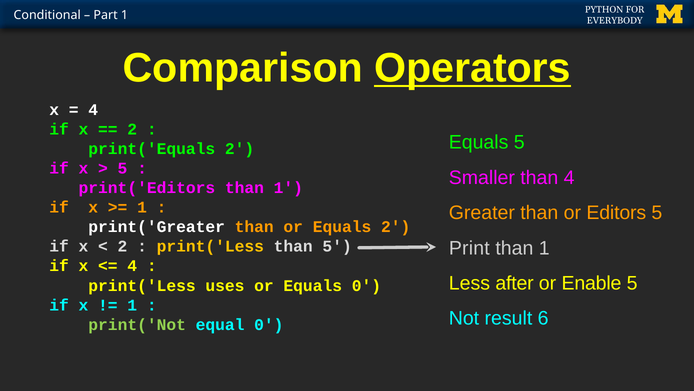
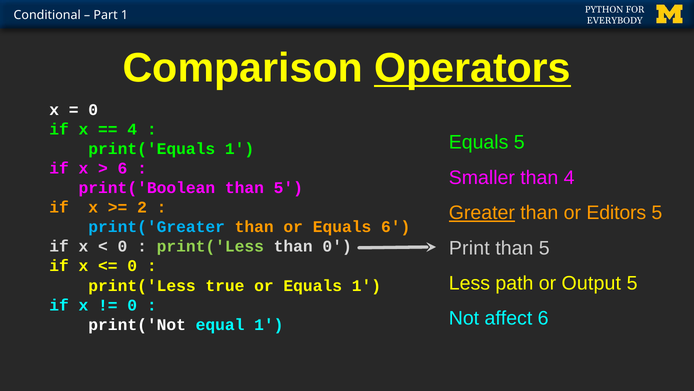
4 at (93, 110): 4 -> 0
2 at (132, 129): 2 -> 4
print('Equals 2: 2 -> 1
5 at (122, 168): 5 -> 6
print('Editors: print('Editors -> print('Boolean
1 at (288, 188): 1 -> 5
1 at (142, 207): 1 -> 2
Greater underline: none -> present
print('Greater colour: white -> light blue
Equals 2: 2 -> 6
1 at (544, 248): 1 -> 5
2 at (122, 246): 2 -> 0
print('Less at (210, 246) colour: yellow -> light green
than 5: 5 -> 0
4 at (132, 266): 4 -> 0
after: after -> path
Enable: Enable -> Output
uses: uses -> true
Equals 0: 0 -> 1
1 at (132, 305): 1 -> 0
result: result -> affect
print('Not colour: light green -> white
equal 0: 0 -> 1
